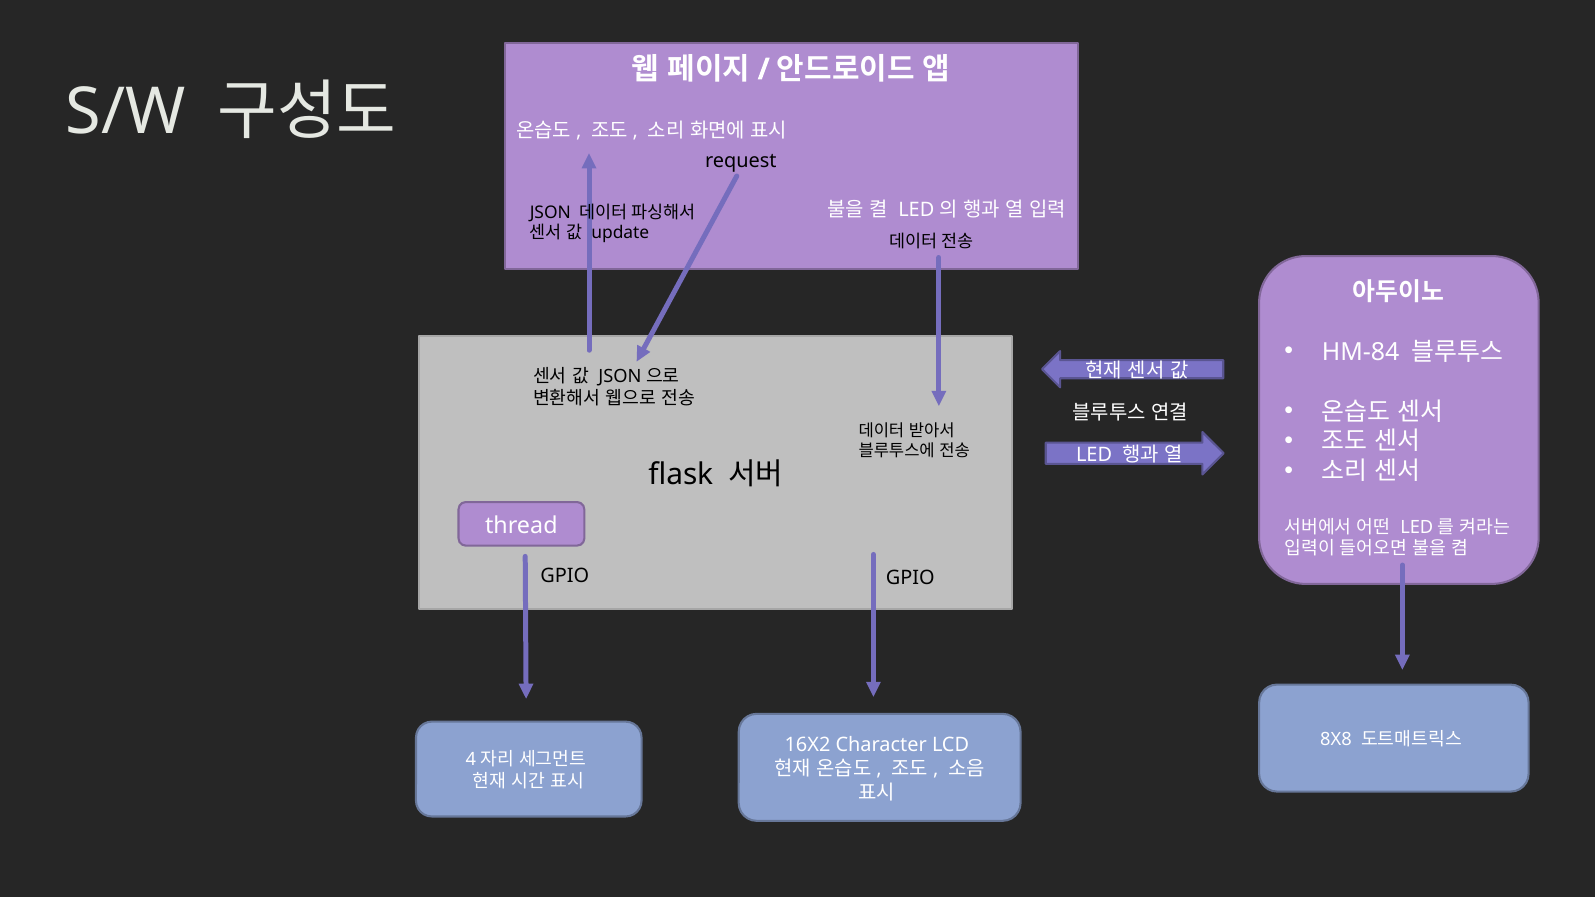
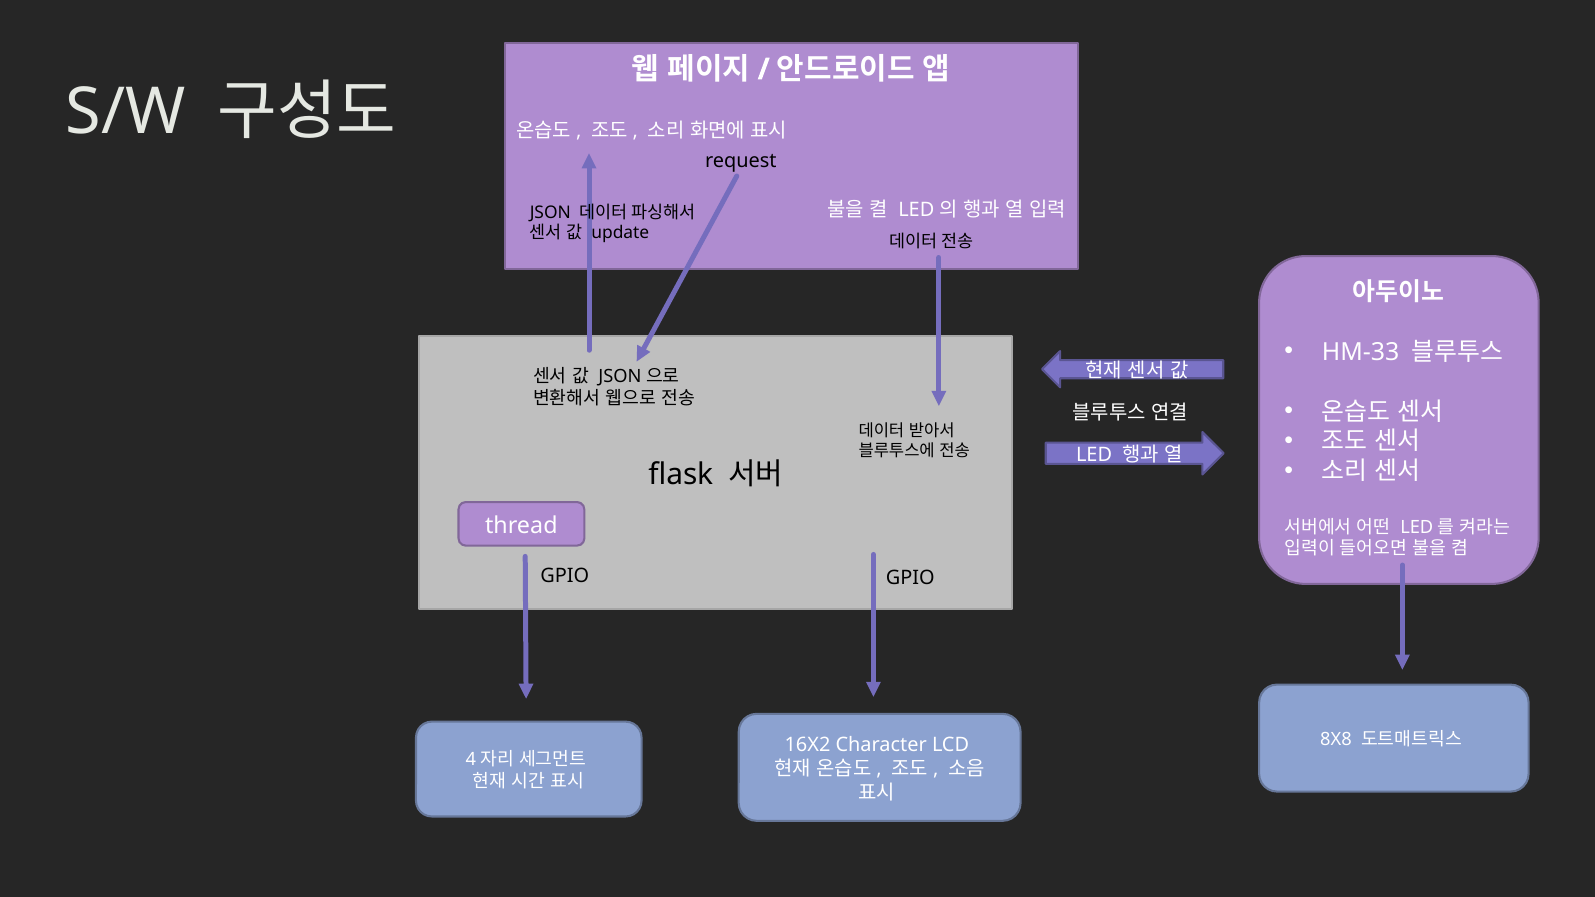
HM-84: HM-84 -> HM-33
